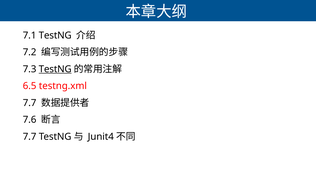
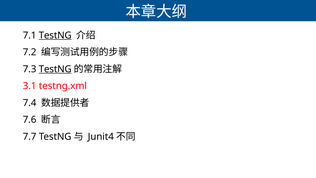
TestNG at (55, 35) underline: none -> present
6.5: 6.5 -> 3.1
7.7 at (30, 103): 7.7 -> 7.4
